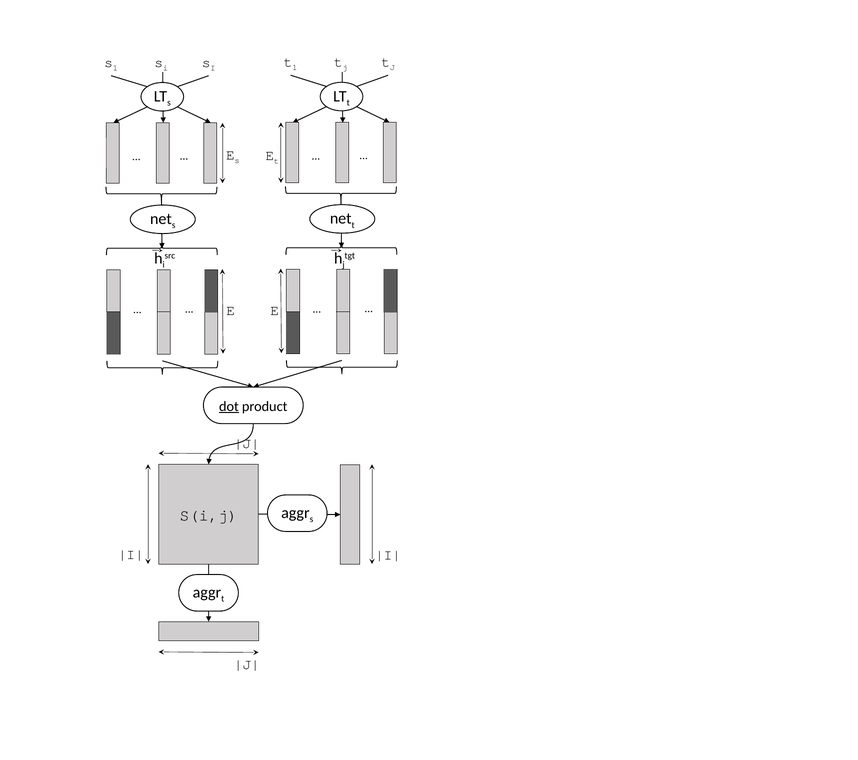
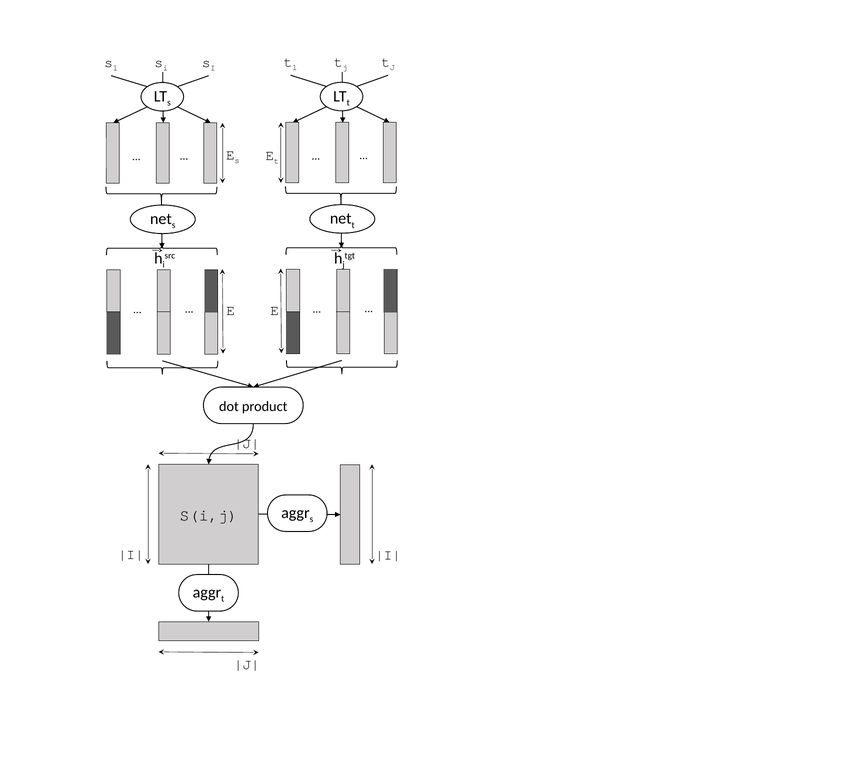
dot underline: present -> none
